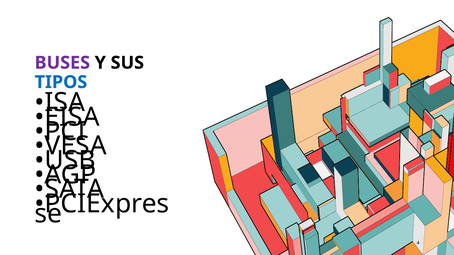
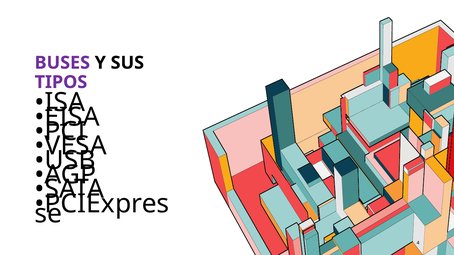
TIPOS colour: blue -> purple
